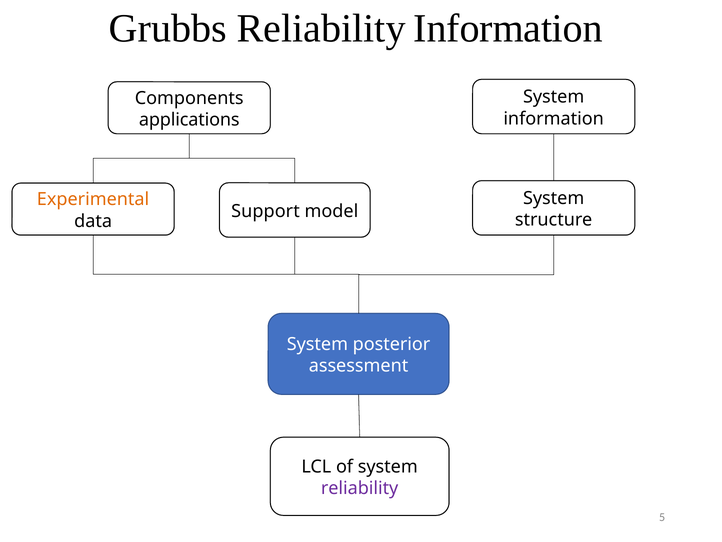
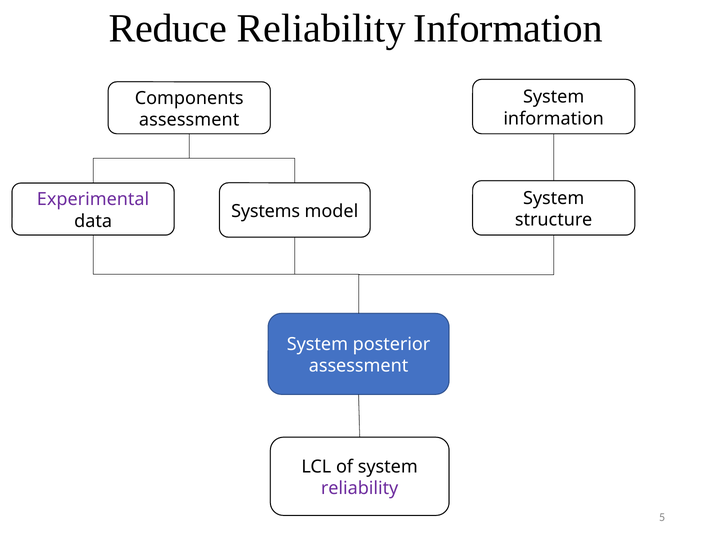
Grubbs: Grubbs -> Reduce
applications at (189, 120): applications -> assessment
Experimental colour: orange -> purple
Support: Support -> Systems
